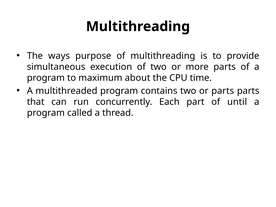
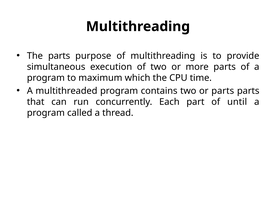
The ways: ways -> parts
about: about -> which
